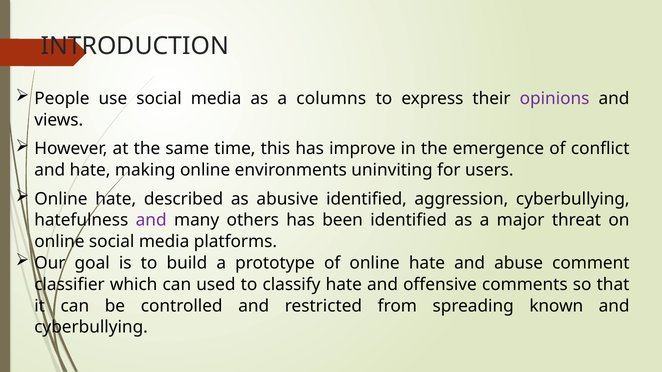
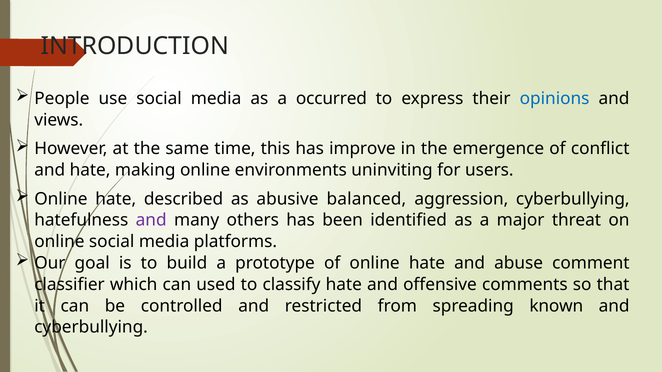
columns: columns -> occurred
opinions colour: purple -> blue
abusive identified: identified -> balanced
